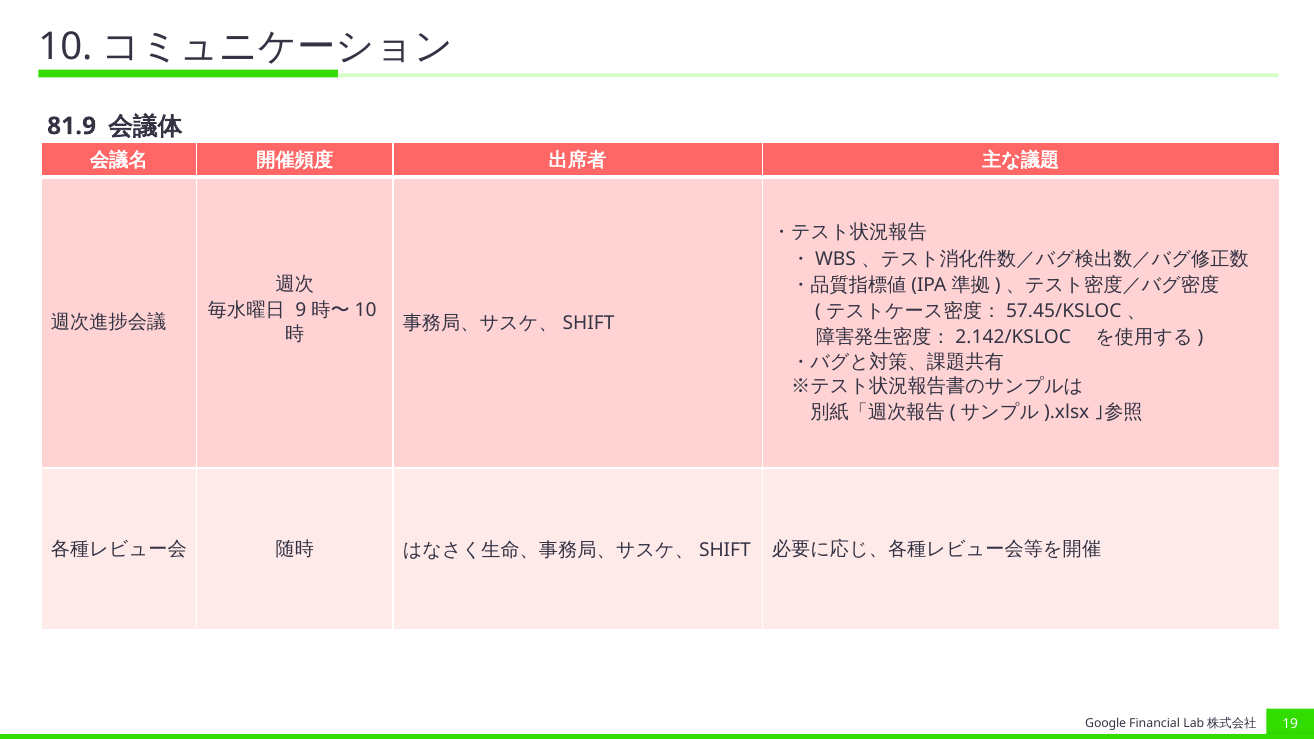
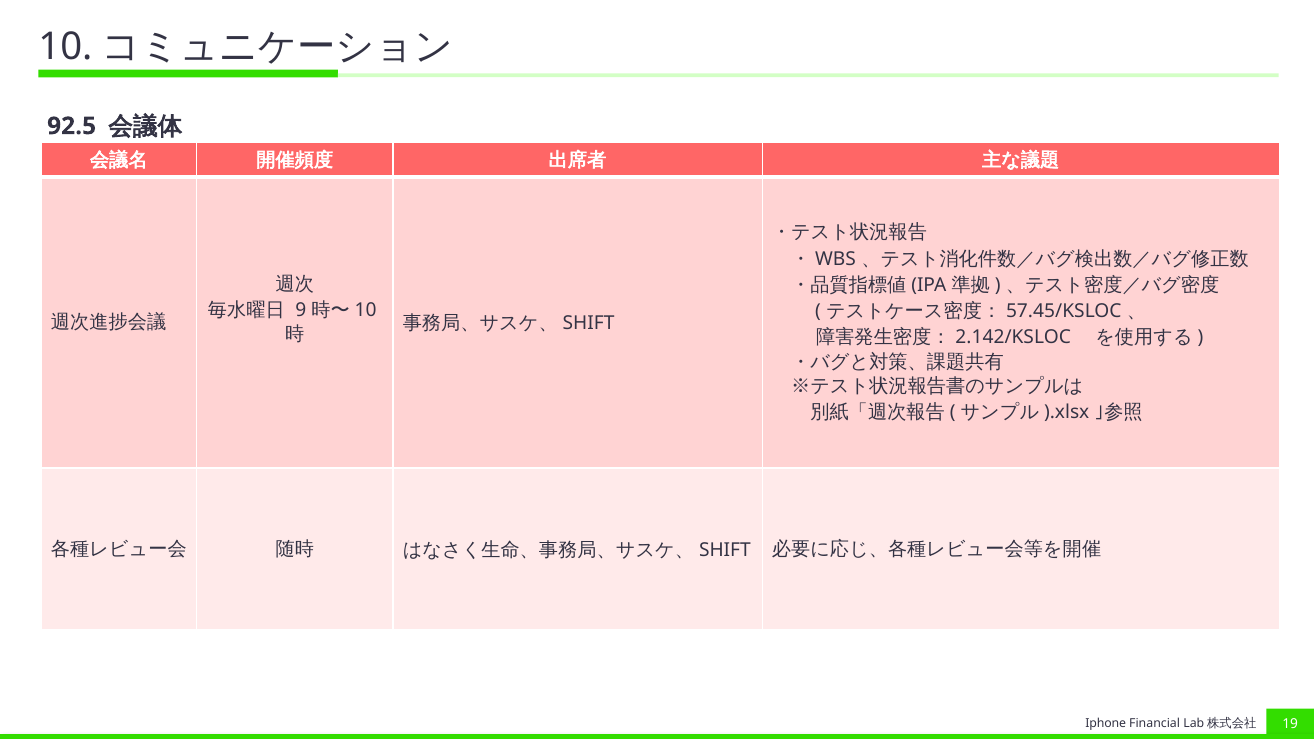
81.9: 81.9 -> 92.5
Google: Google -> Iphone
